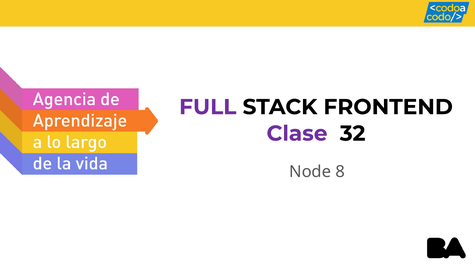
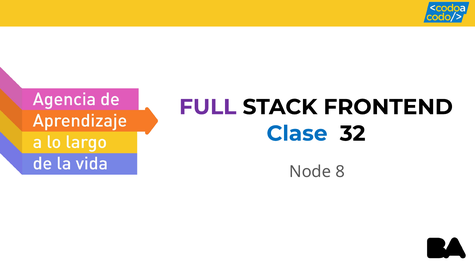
Clase colour: purple -> blue
